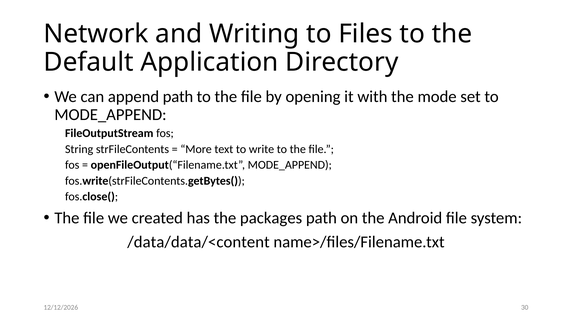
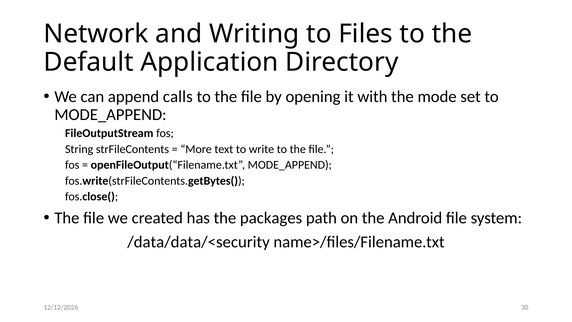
append path: path -> calls
/data/data/<content: /data/data/<content -> /data/data/<security
